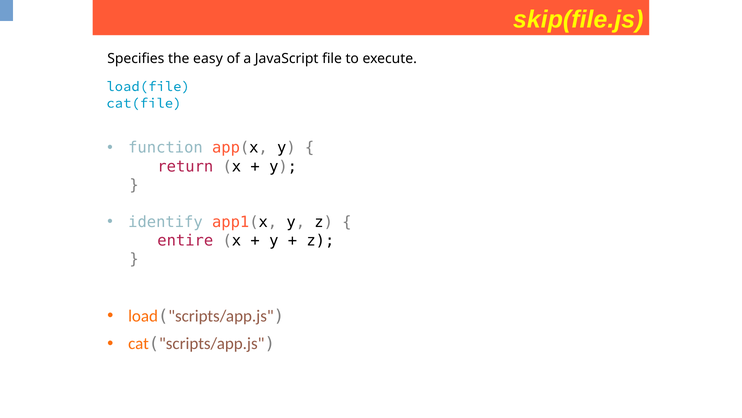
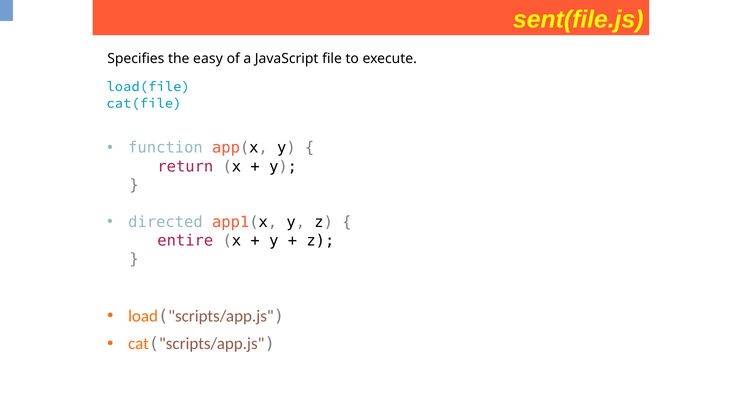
skip(file.js: skip(file.js -> sent(file.js
identify: identify -> directed
